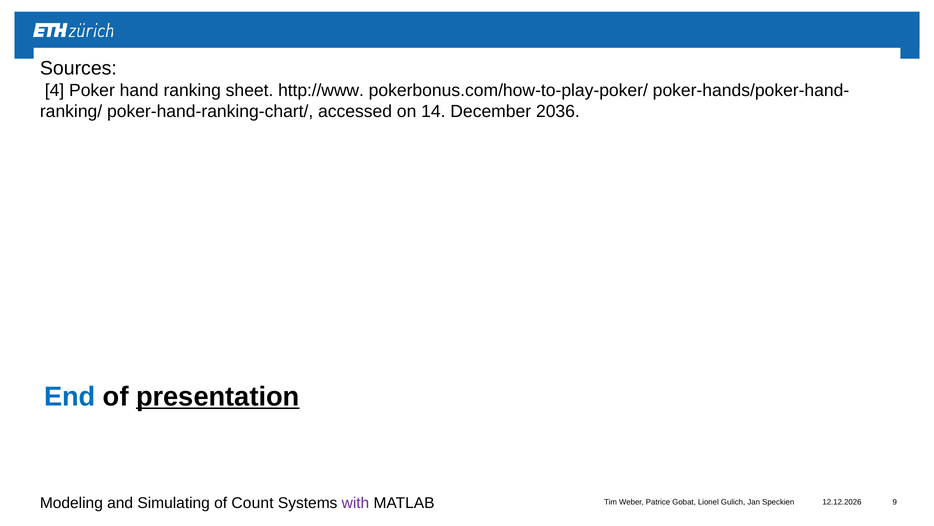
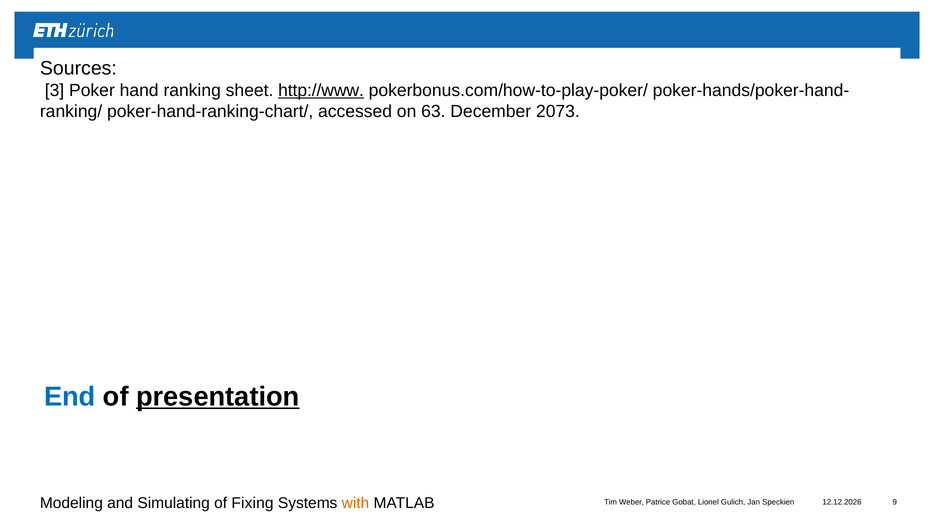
4: 4 -> 3
http://www underline: none -> present
14: 14 -> 63
2036: 2036 -> 2073
Count: Count -> Fixing
with colour: purple -> orange
